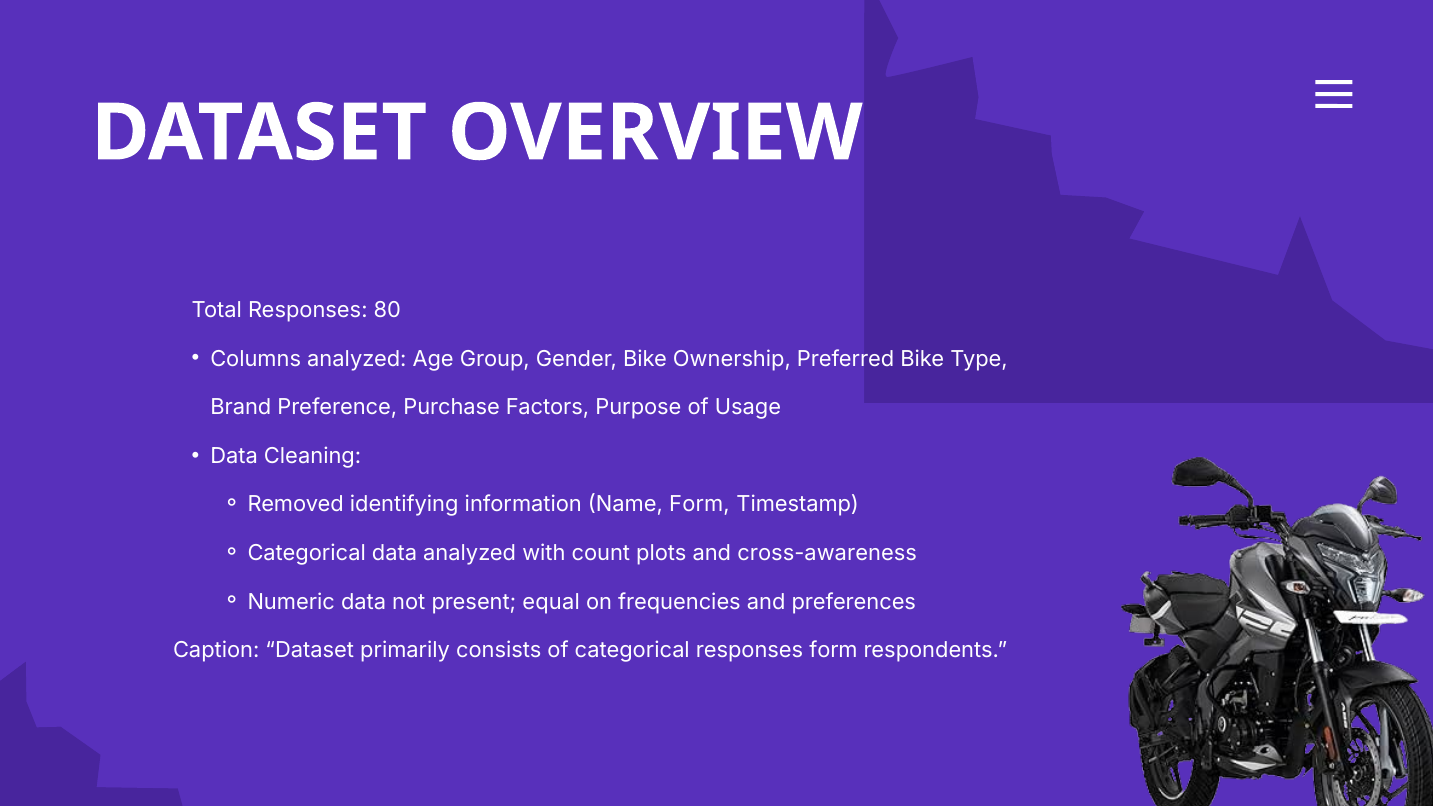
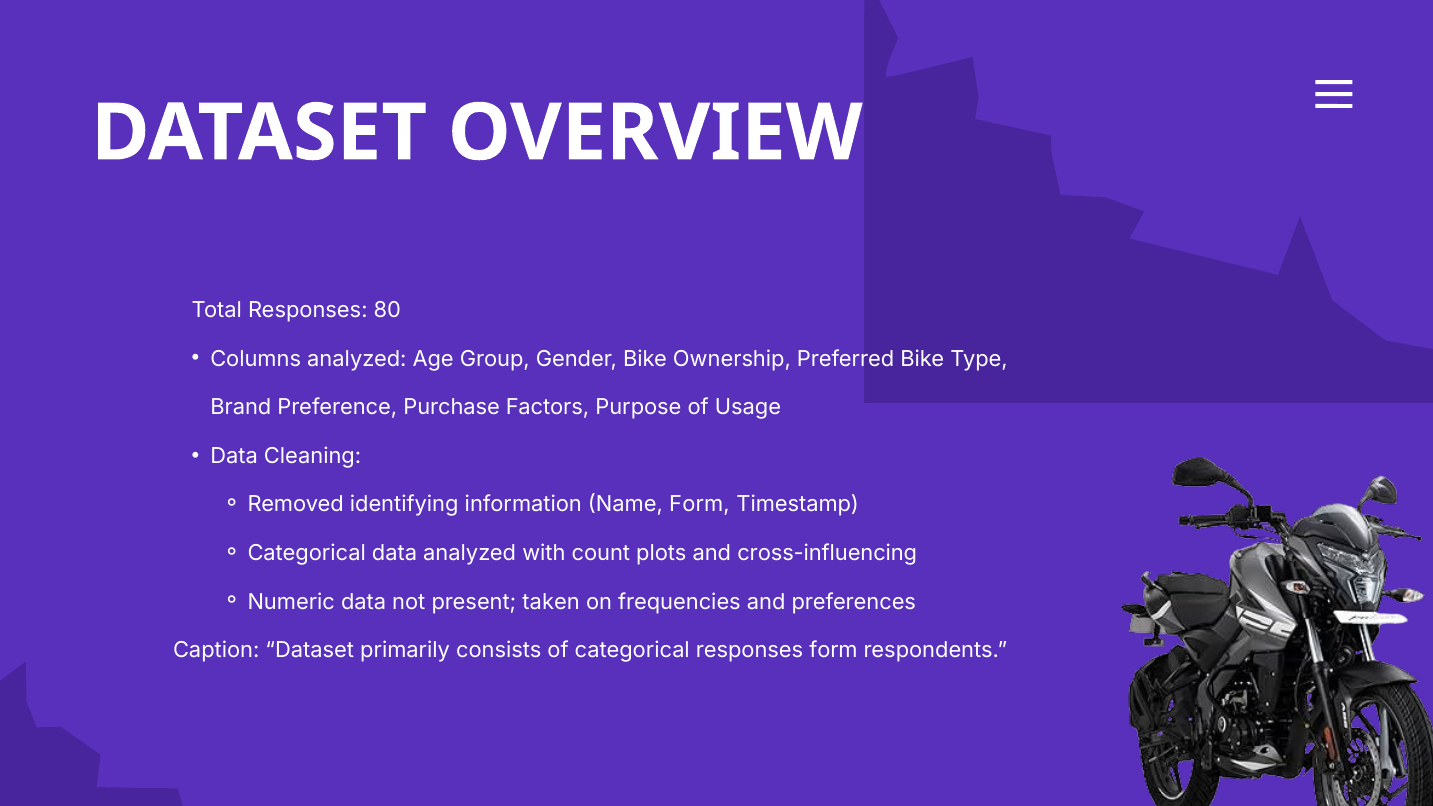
cross-awareness: cross-awareness -> cross-influencing
equal: equal -> taken
